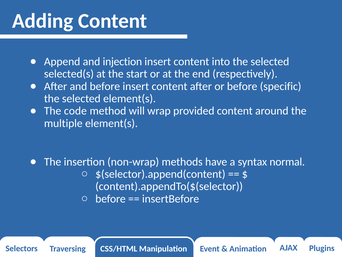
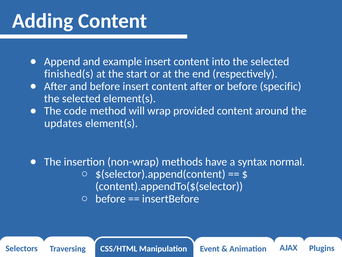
injection: injection -> example
selected(s: selected(s -> finished(s
multiple: multiple -> updates
